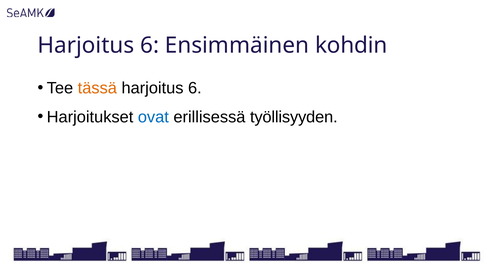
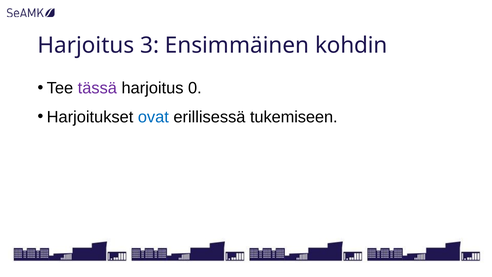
6 at (150, 45): 6 -> 3
tässä colour: orange -> purple
6 at (195, 88): 6 -> 0
työllisyyden: työllisyyden -> tukemiseen
